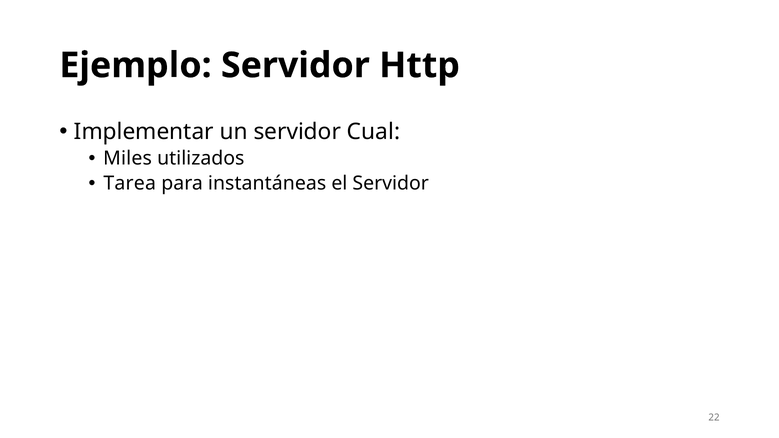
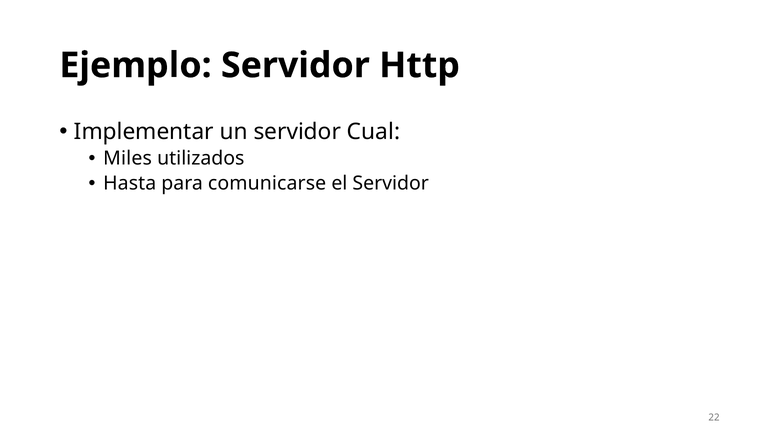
Tarea: Tarea -> Hasta
instantáneas: instantáneas -> comunicarse
